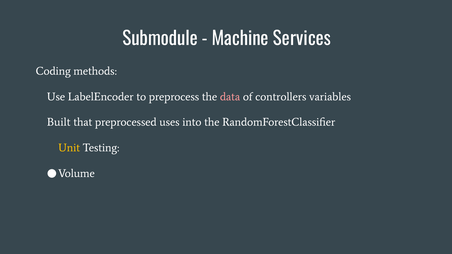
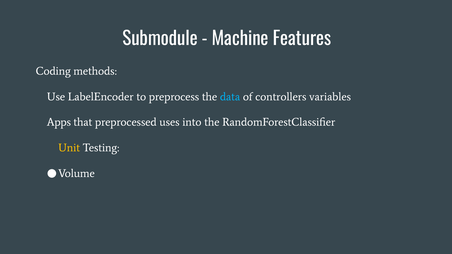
Services: Services -> Features
data colour: pink -> light blue
Built: Built -> Apps
